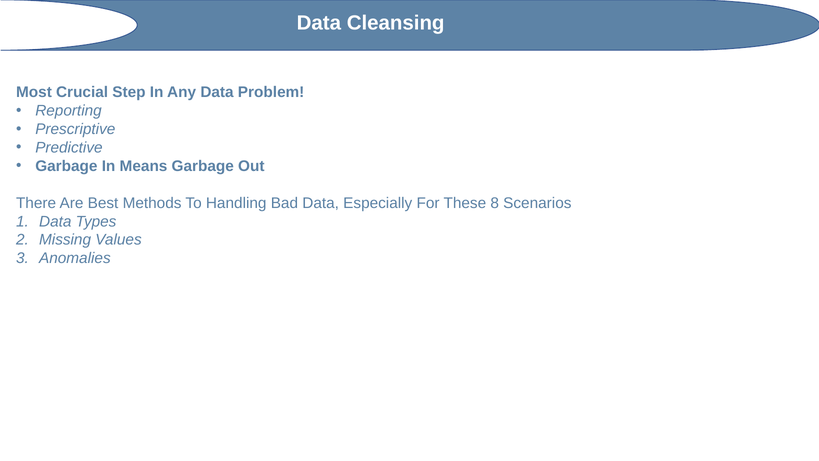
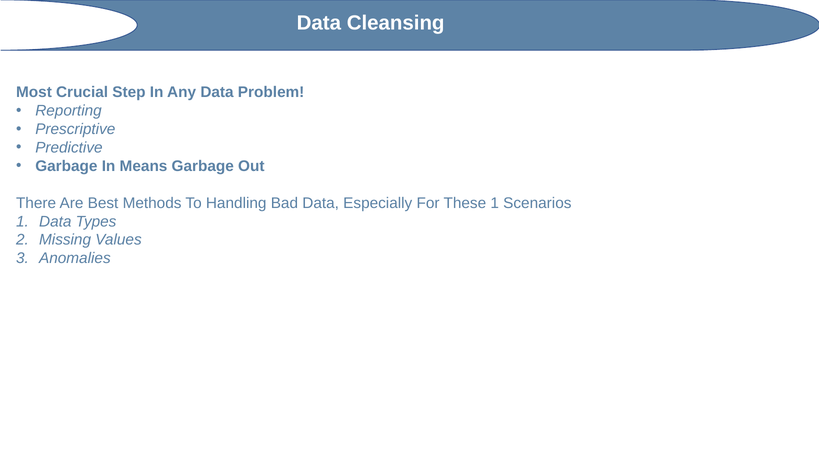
These 8: 8 -> 1
